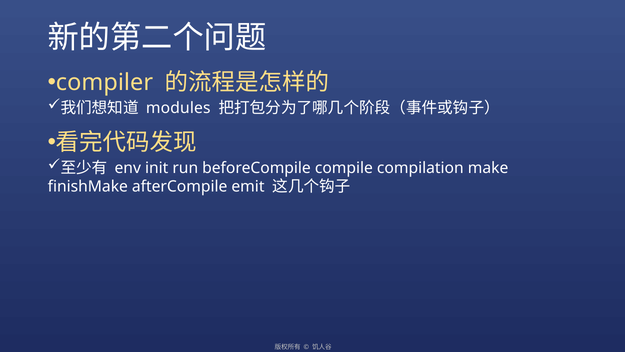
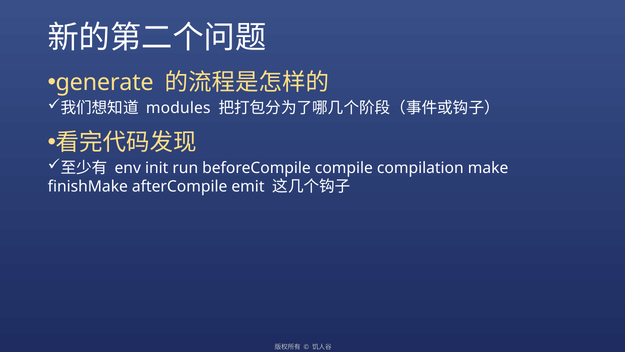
compiler: compiler -> generate
